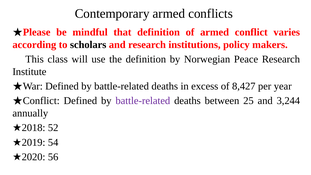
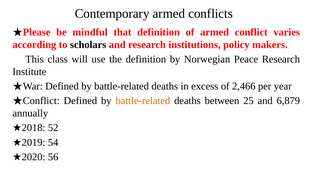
8,427: 8,427 -> 2,466
battle-related at (143, 101) colour: purple -> orange
3,244: 3,244 -> 6,879
